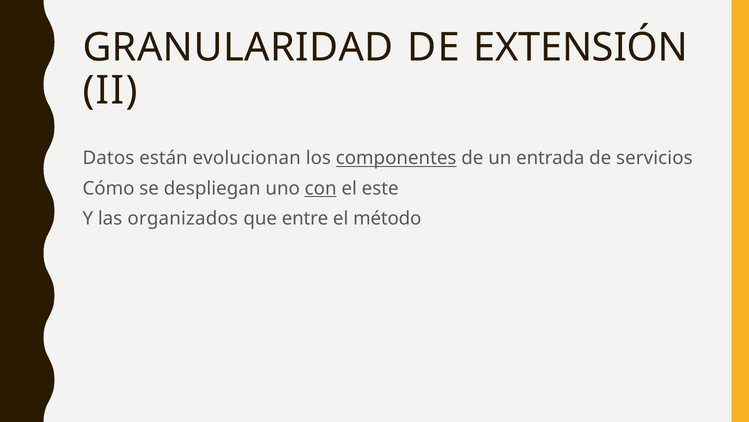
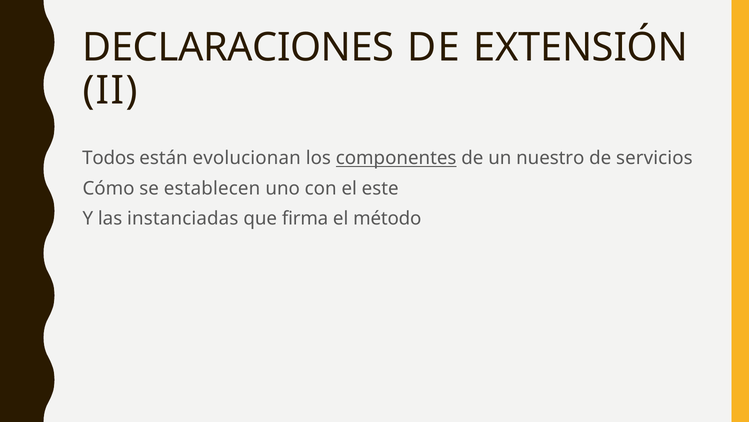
GRANULARIDAD: GRANULARIDAD -> DECLARACIONES
Datos: Datos -> Todos
entrada: entrada -> nuestro
despliegan: despliegan -> establecen
con underline: present -> none
organizados: organizados -> instanciadas
entre: entre -> firma
